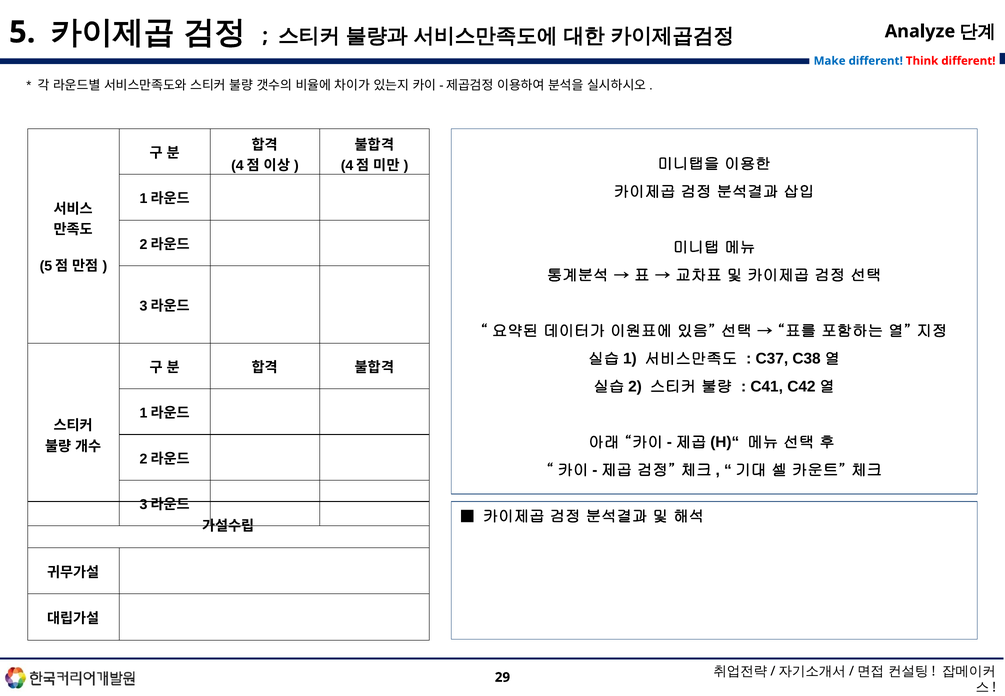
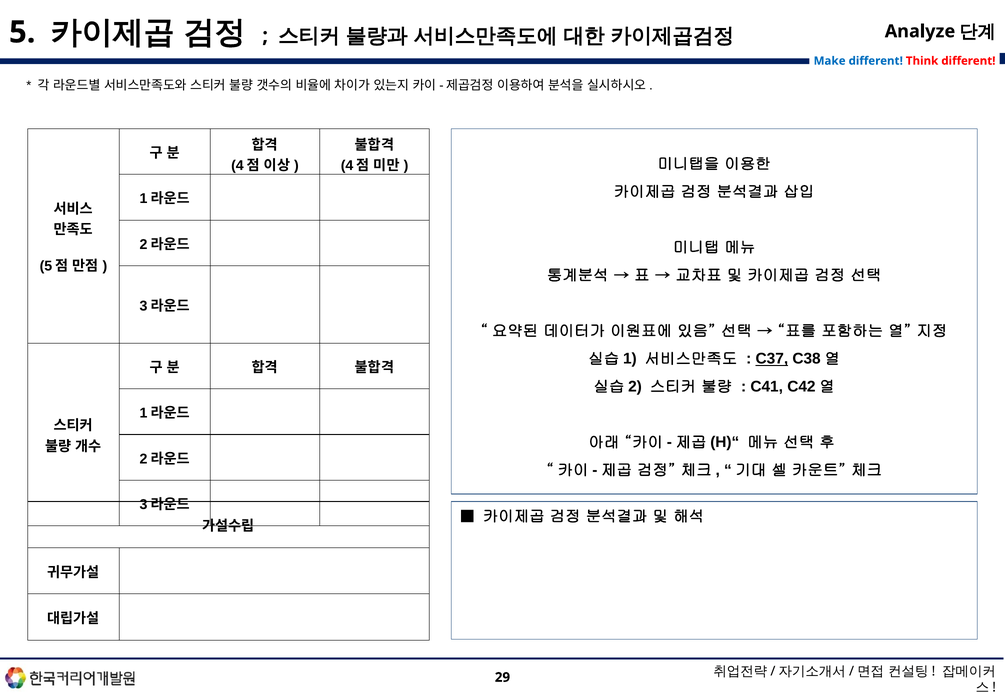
C37 underline: none -> present
